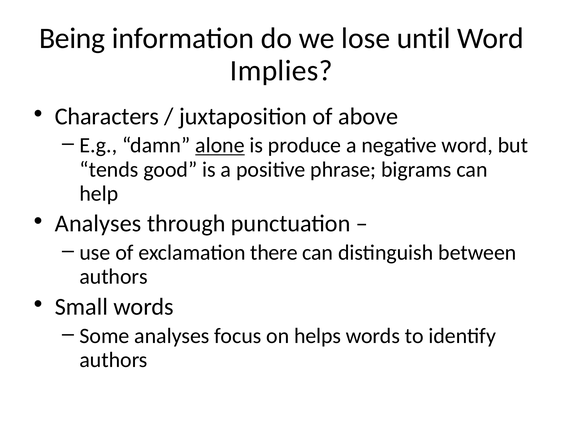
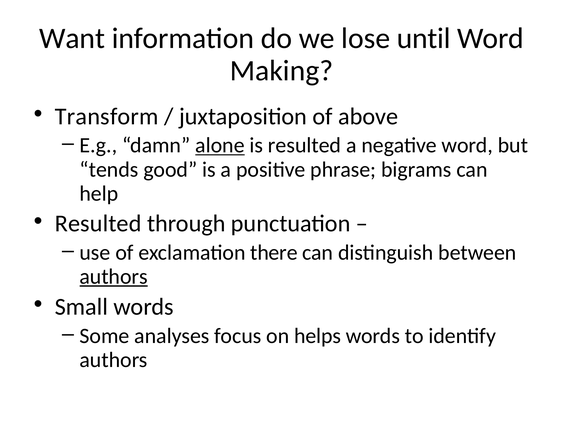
Being: Being -> Want
Implies: Implies -> Making
Characters: Characters -> Transform
is produce: produce -> resulted
Analyses at (98, 224): Analyses -> Resulted
authors at (114, 277) underline: none -> present
